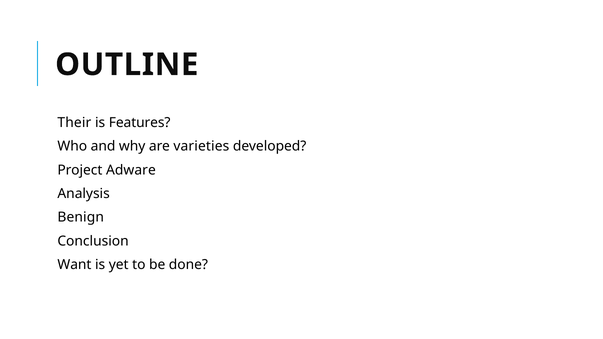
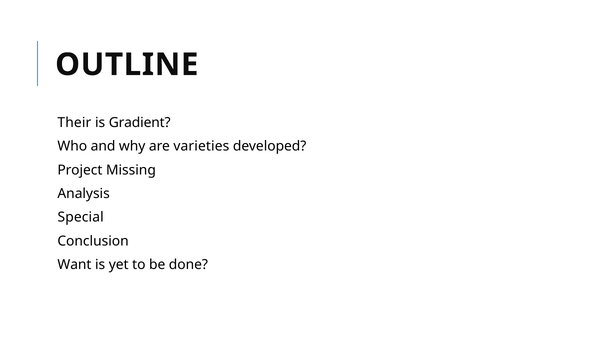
Features: Features -> Gradient
Adware: Adware -> Missing
Benign: Benign -> Special
